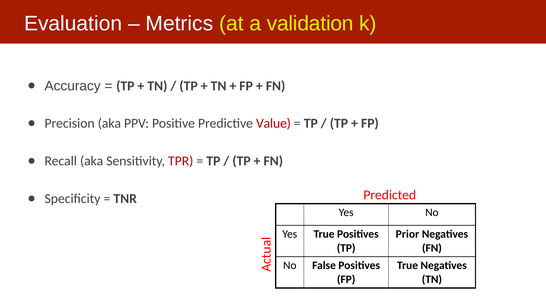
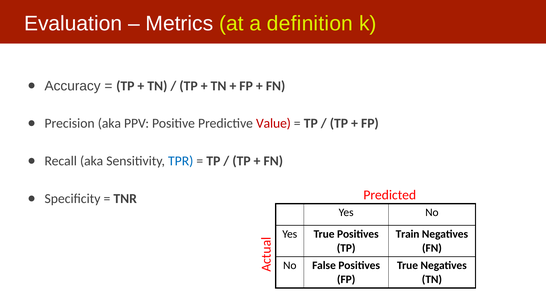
validation: validation -> definition
TPR colour: red -> blue
Prior: Prior -> Train
